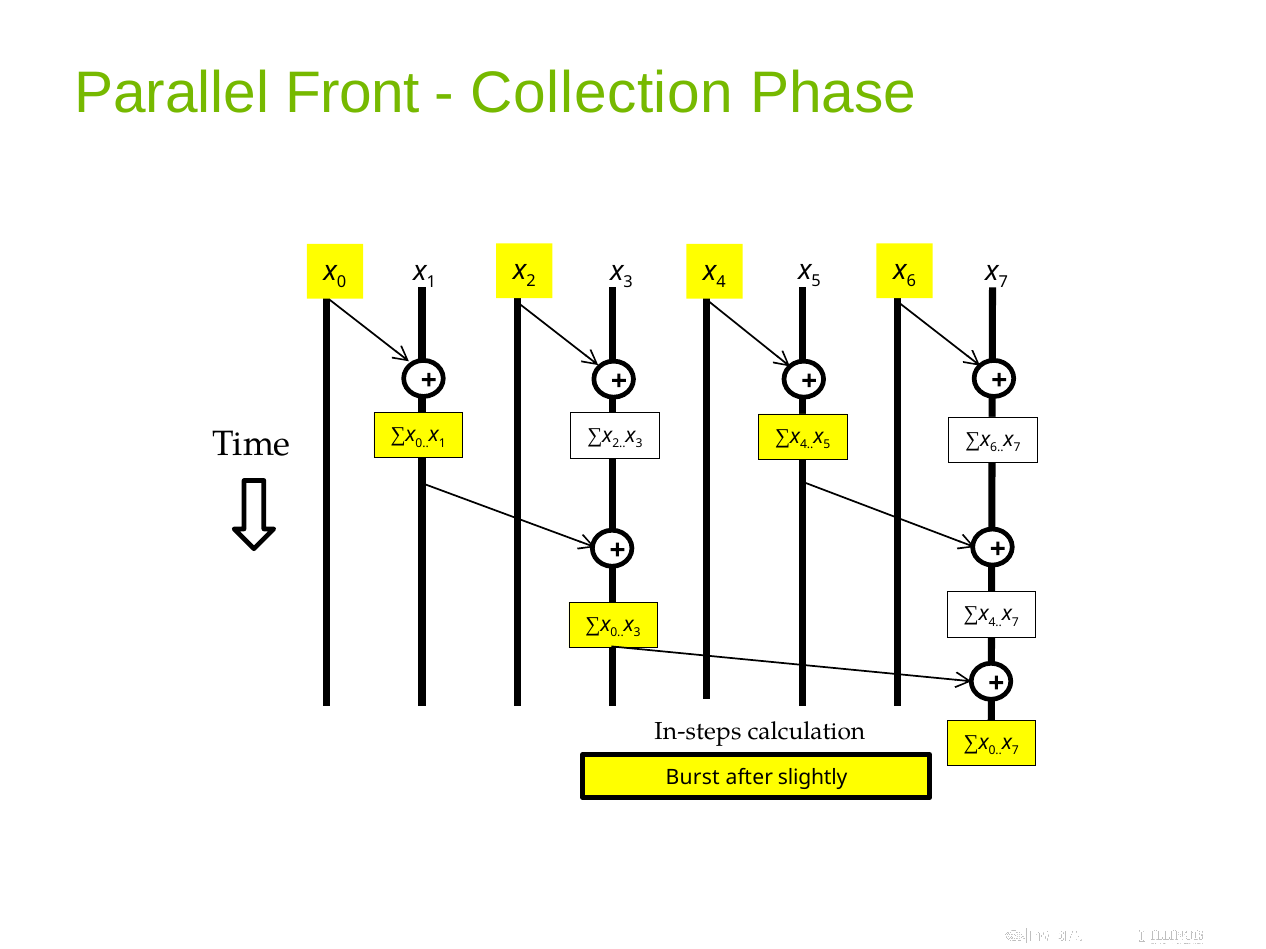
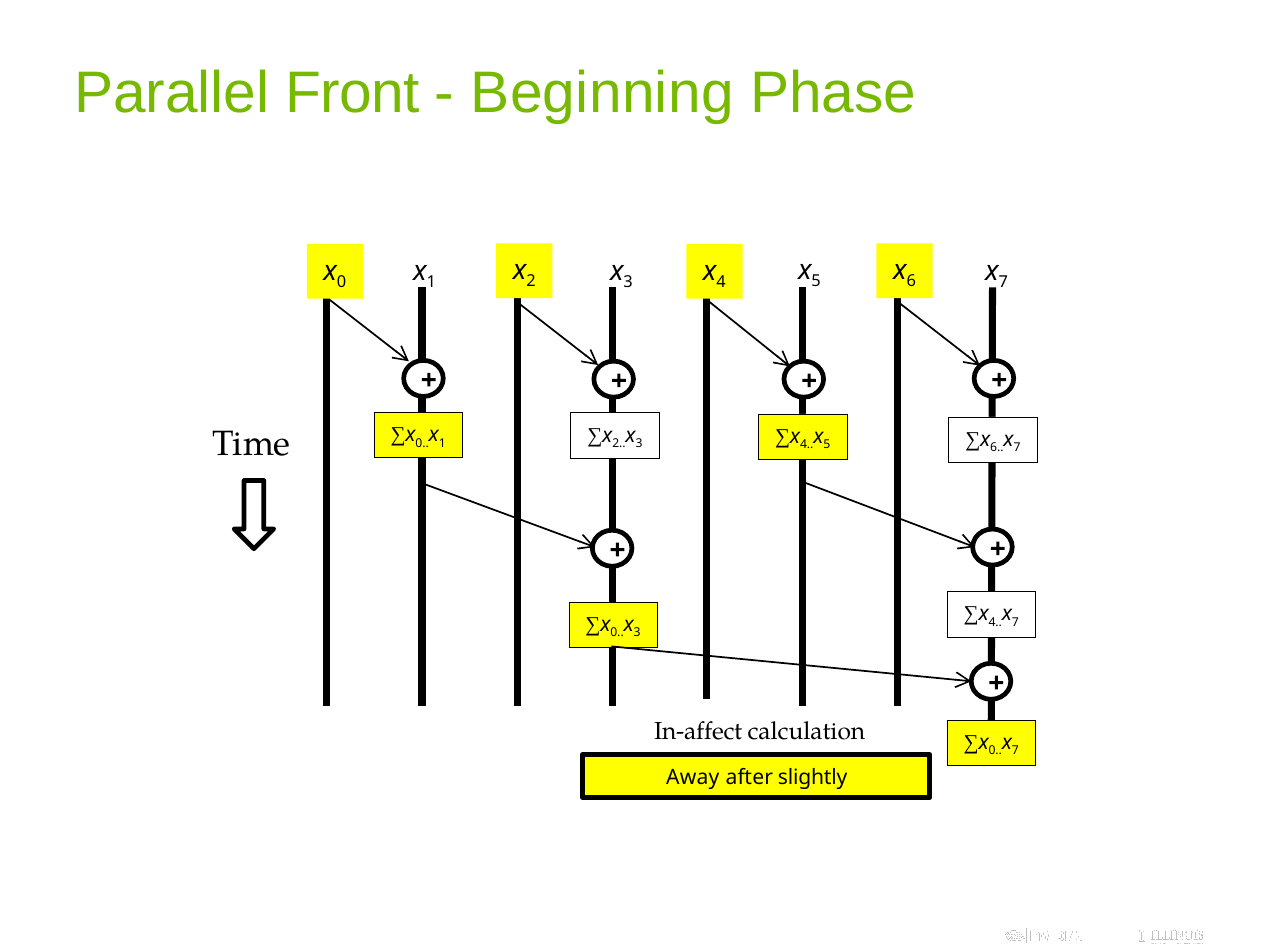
Collection: Collection -> Beginning
In-steps: In-steps -> In-affect
Burst: Burst -> Away
